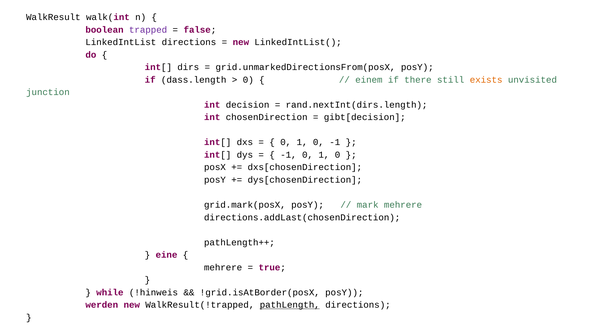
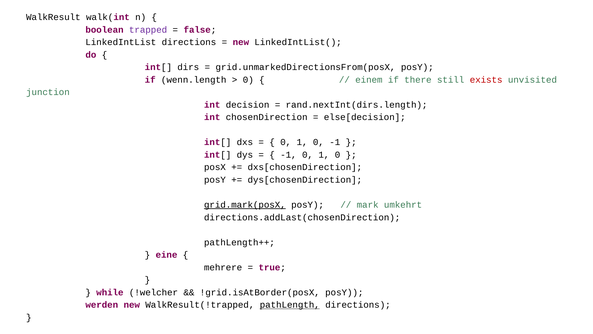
dass.length: dass.length -> wenn.length
exists colour: orange -> red
gibt[decision: gibt[decision -> else[decision
grid.mark(posX underline: none -> present
mark mehrere: mehrere -> umkehrt
!hinweis: !hinweis -> !welcher
